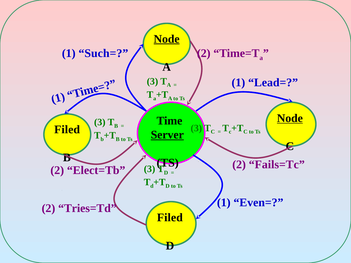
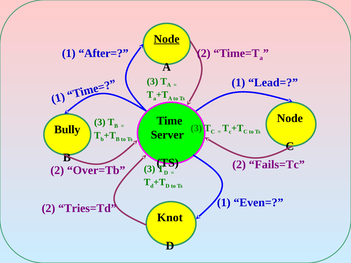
Such=: Such= -> After=
Node at (290, 118) underline: present -> none
Filed at (67, 130): Filed -> Bully
Server underline: present -> none
Elect=Tb: Elect=Tb -> Over=Tb
Filed at (170, 218): Filed -> Knot
